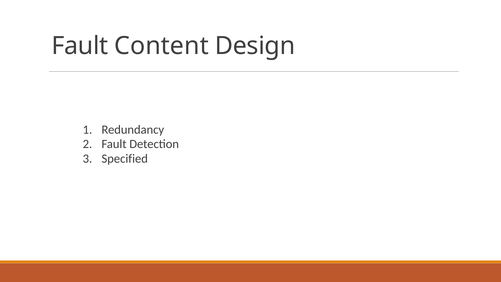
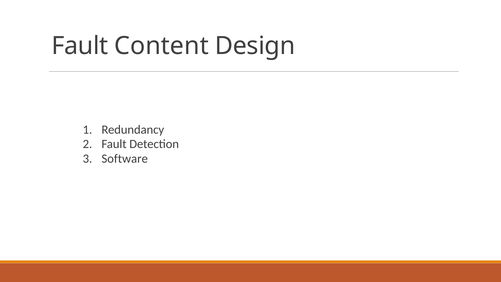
Specified: Specified -> Software
